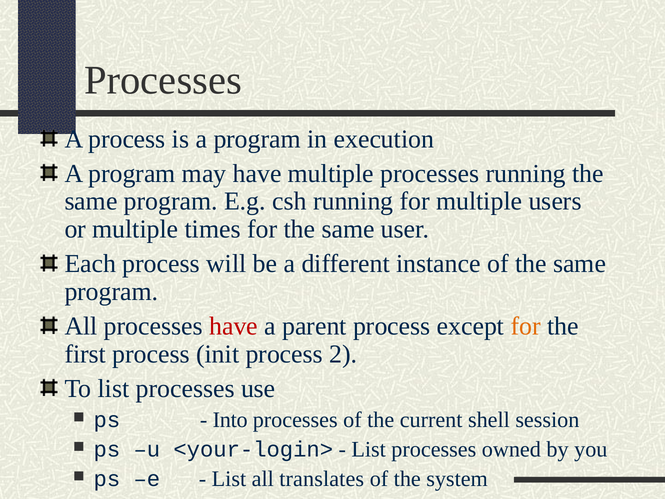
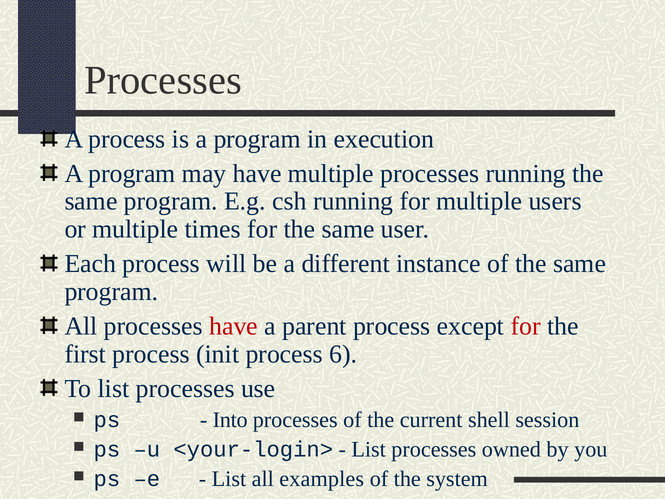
for at (526, 326) colour: orange -> red
2: 2 -> 6
translates: translates -> examples
